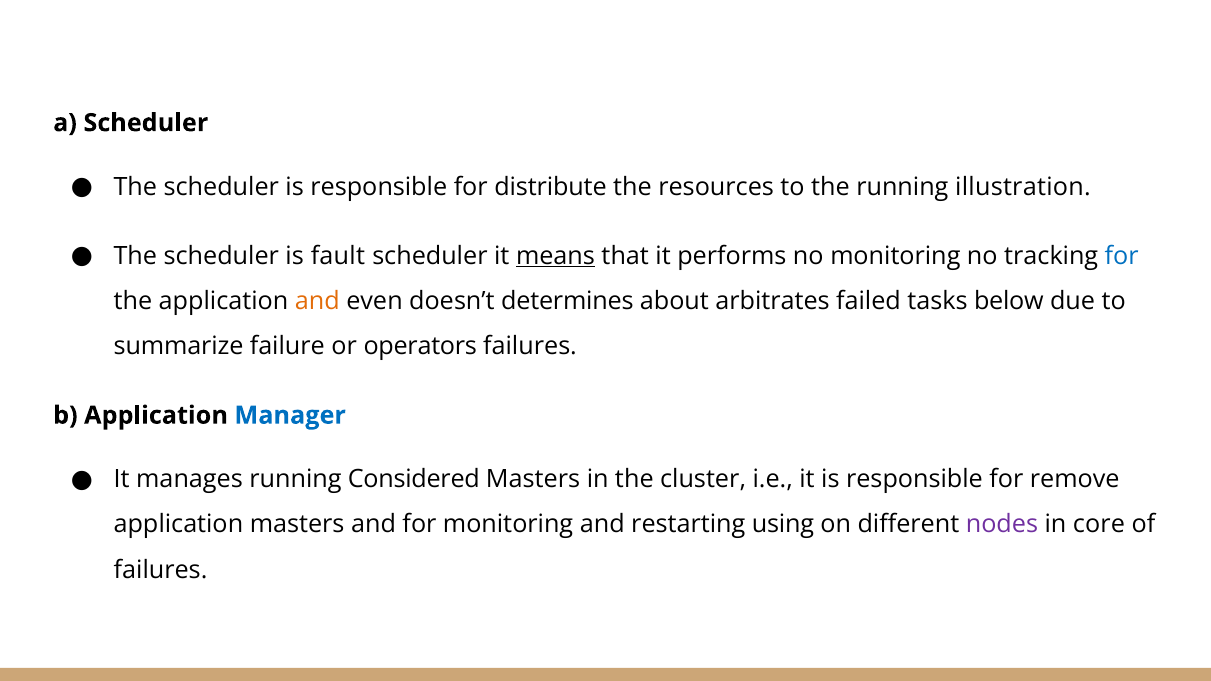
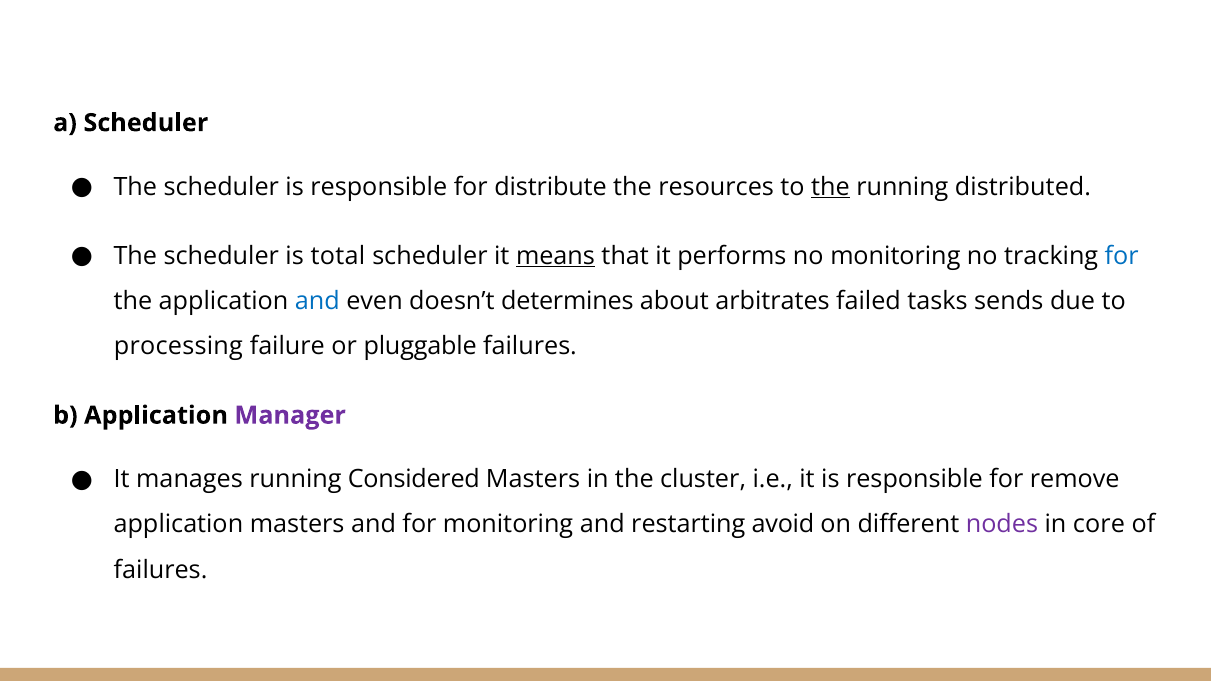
the at (830, 187) underline: none -> present
illustration: illustration -> distributed
fault: fault -> total
and at (317, 301) colour: orange -> blue
below: below -> sends
summarize: summarize -> processing
operators: operators -> pluggable
Manager colour: blue -> purple
using: using -> avoid
